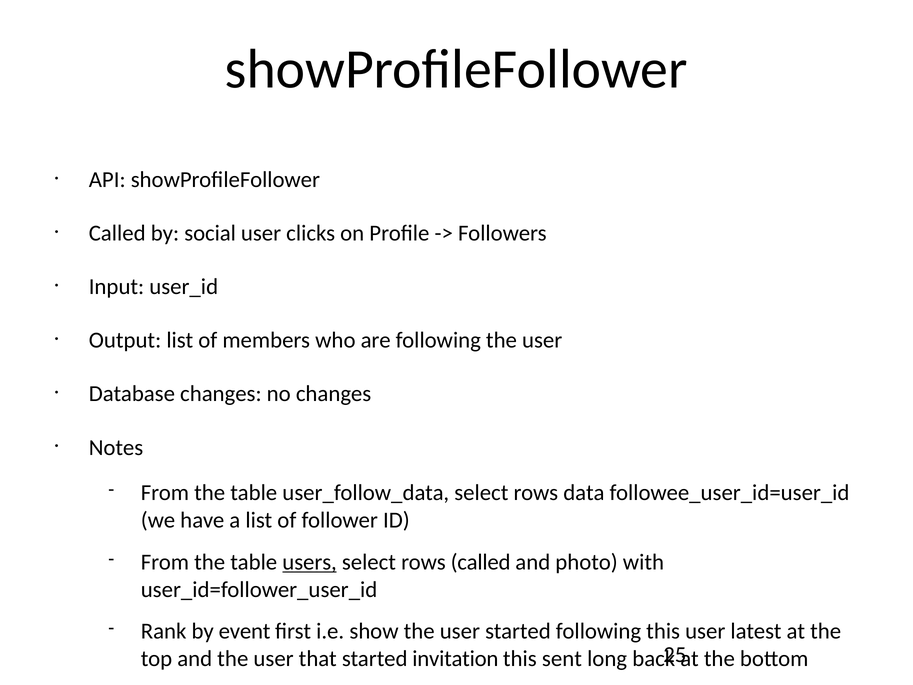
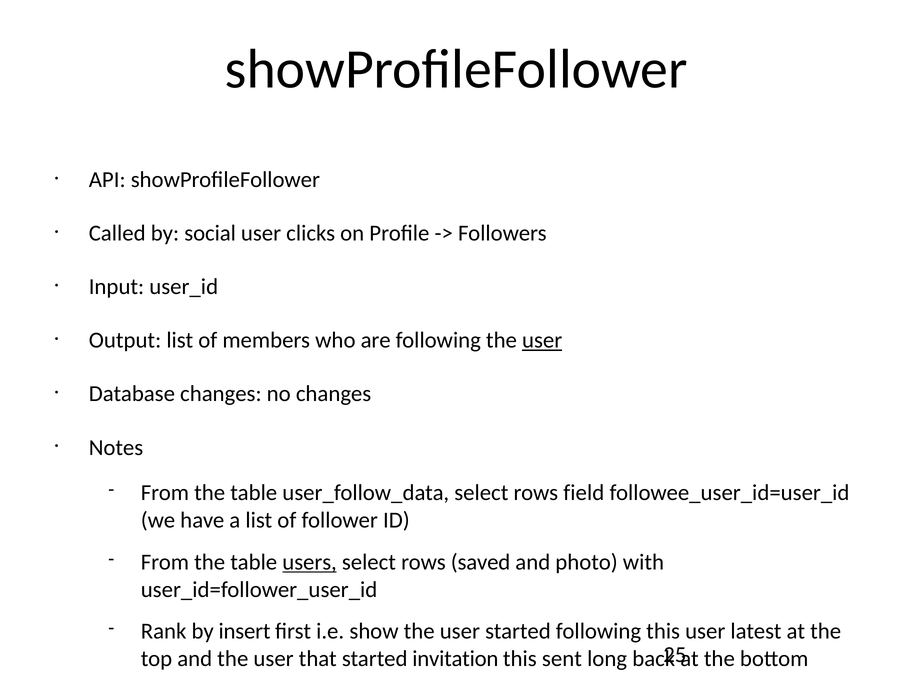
user at (542, 340) underline: none -> present
data: data -> field
rows called: called -> saved
event: event -> insert
